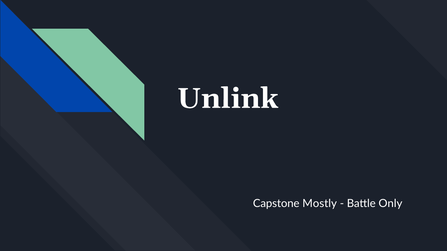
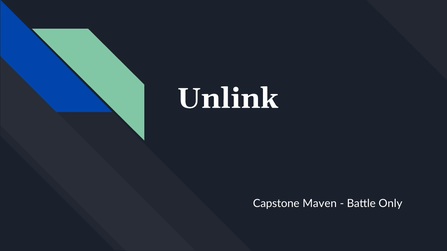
Mostly: Mostly -> Maven
